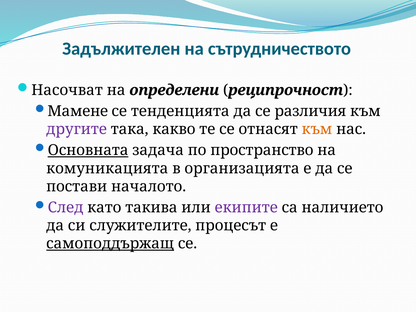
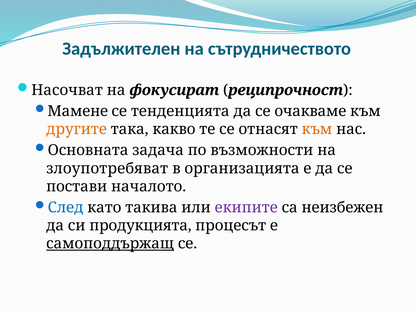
определени: определени -> фокусират
различия: различия -> очакваме
другите colour: purple -> orange
Основната underline: present -> none
пространство: пространство -> възможности
комуникацията: комуникацията -> злоупотребяват
След colour: purple -> blue
наличието: наличието -> неизбежен
служителите: служителите -> продукцията
